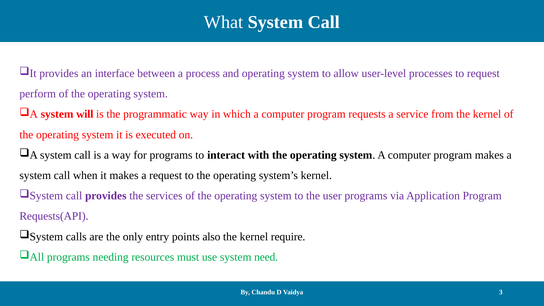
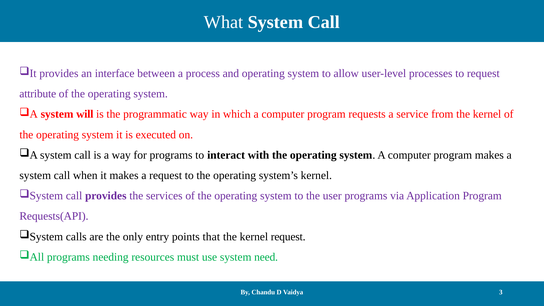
perform: perform -> attribute
also: also -> that
kernel require: require -> request
